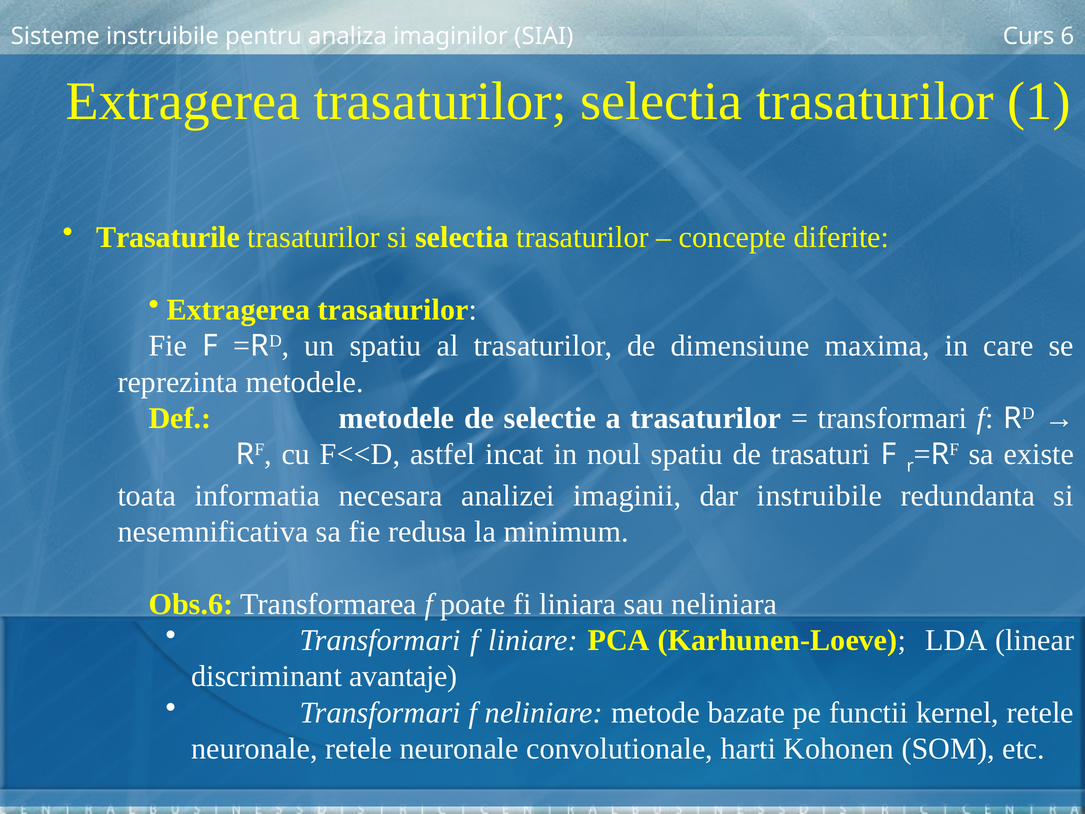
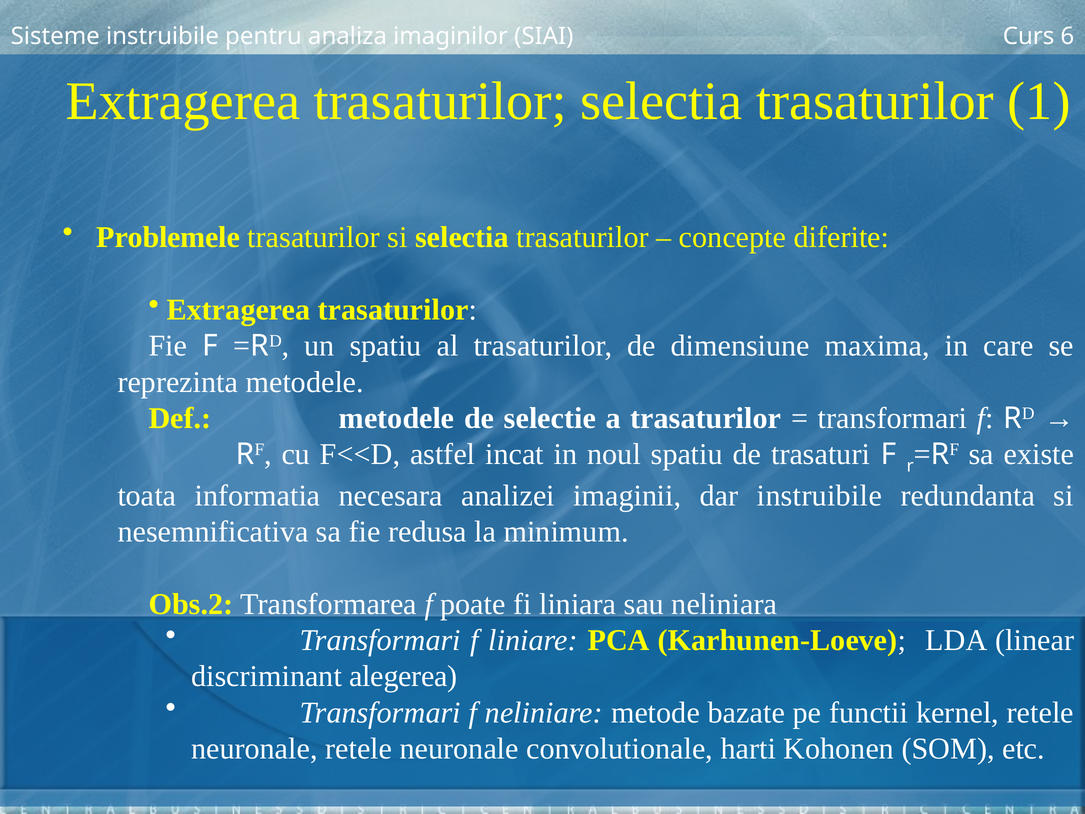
Trasaturile: Trasaturile -> Problemele
Obs.6: Obs.6 -> Obs.2
avantaje: avantaje -> alegerea
